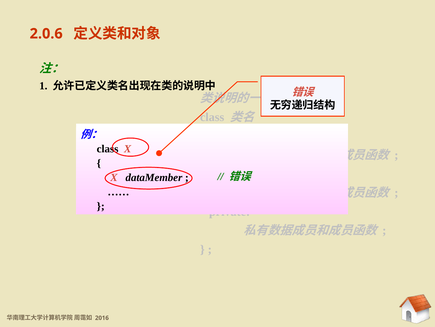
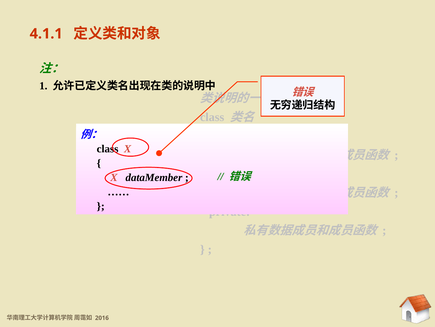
2.0.6: 2.0.6 -> 4.1.1
